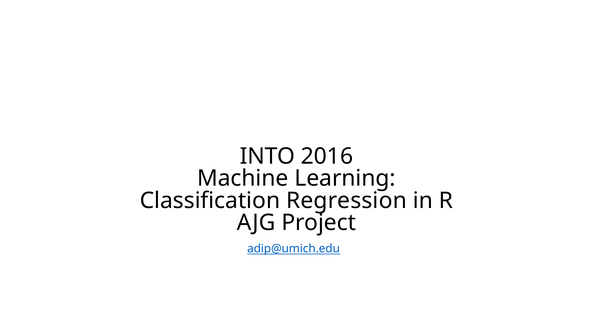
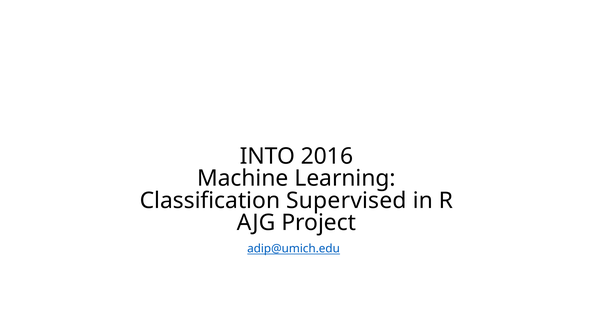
Regression: Regression -> Supervised
